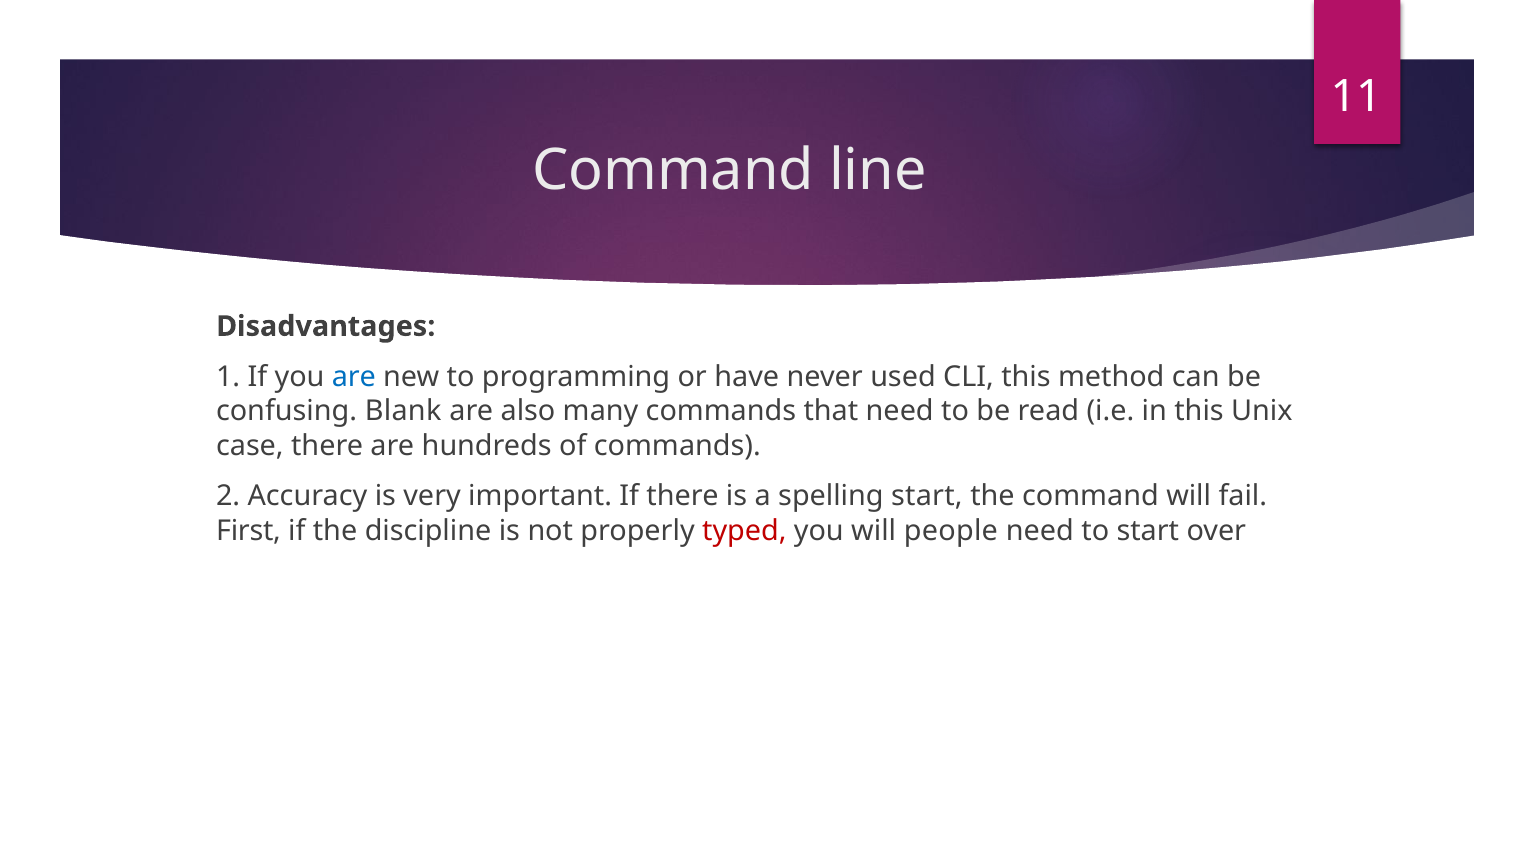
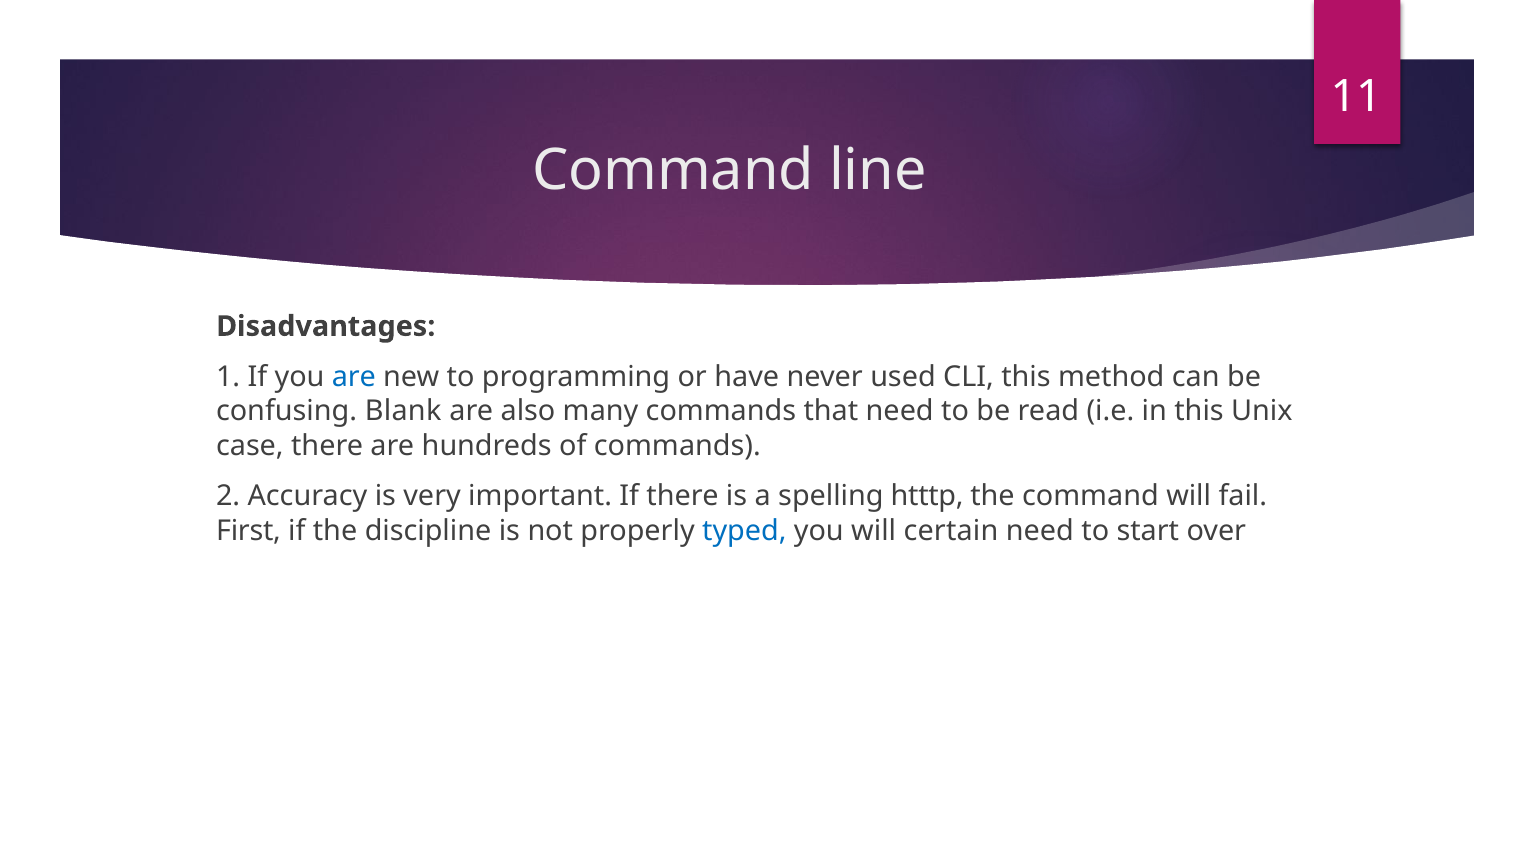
spelling start: start -> htttp
typed colour: red -> blue
people: people -> certain
